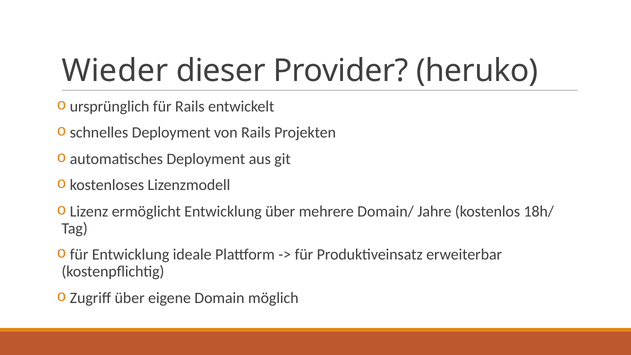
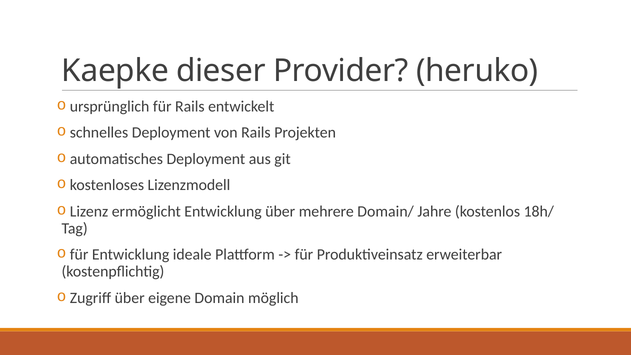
Wieder: Wieder -> Kaepke
